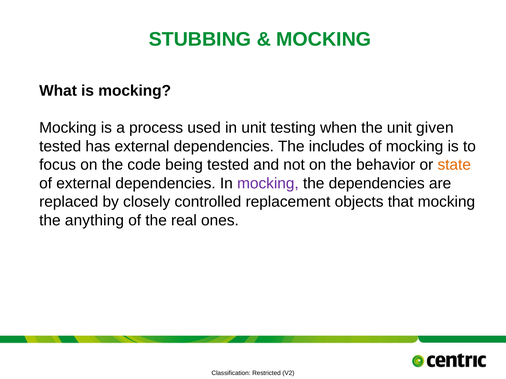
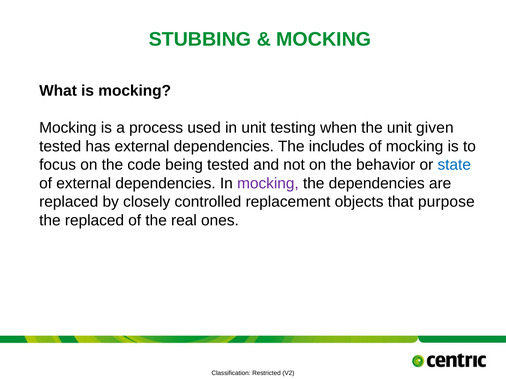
state colour: orange -> blue
that mocking: mocking -> purpose
the anything: anything -> replaced
